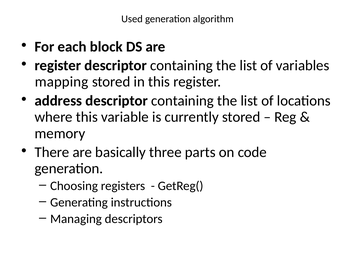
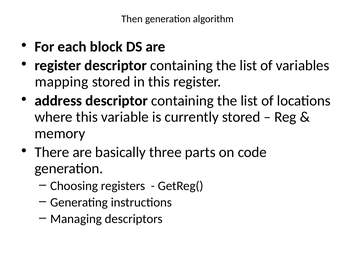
Used: Used -> Then
